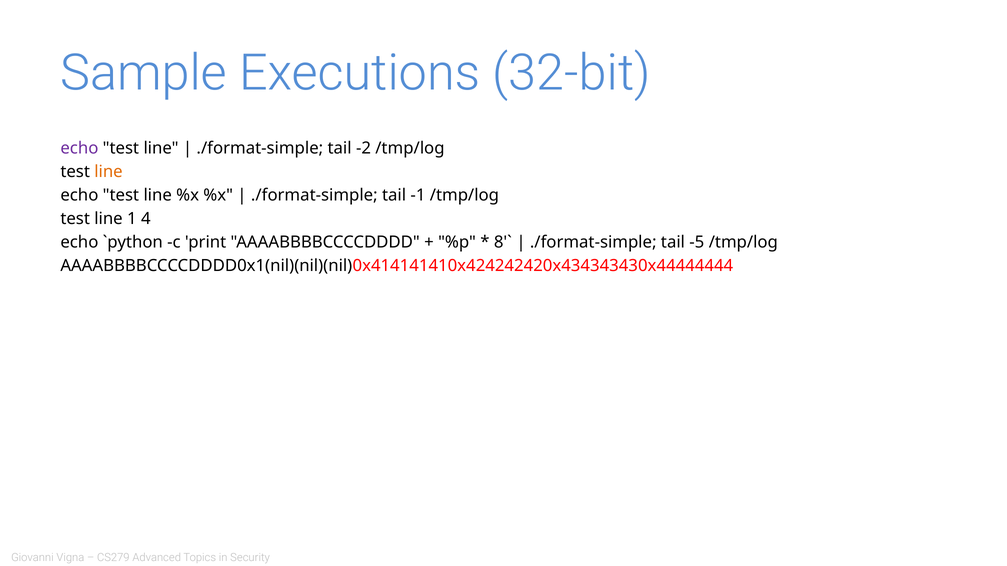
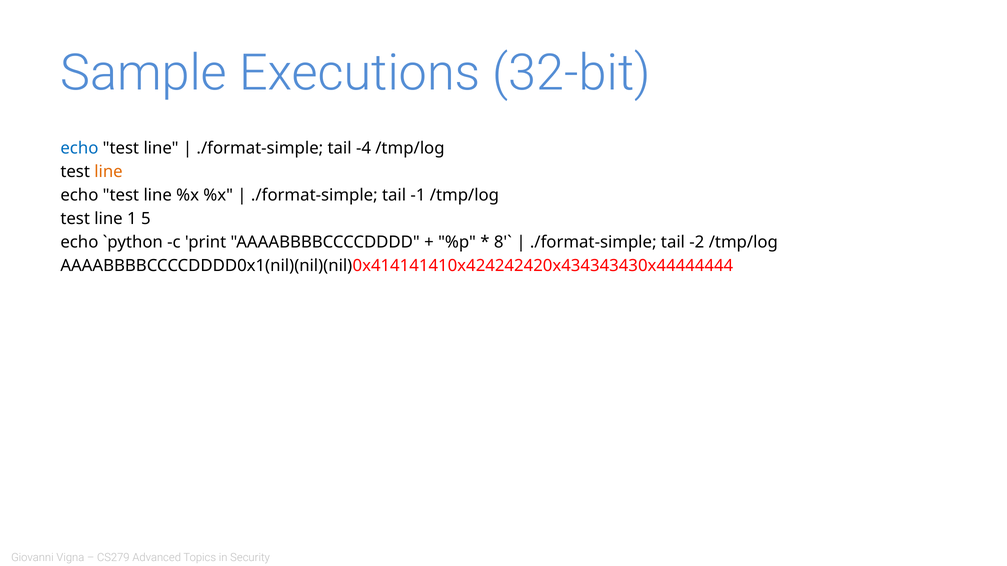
echo at (79, 148) colour: purple -> blue
-2: -2 -> -4
4: 4 -> 5
-5: -5 -> -2
